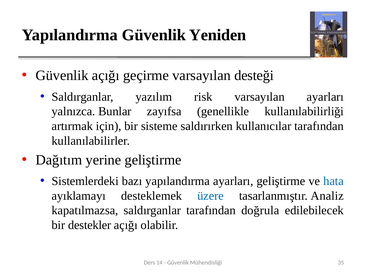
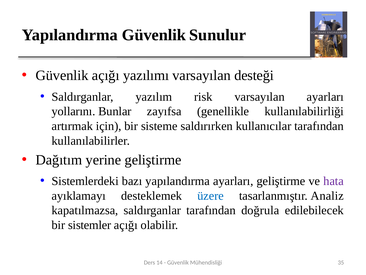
Yeniden: Yeniden -> Sunulur
geçirme: geçirme -> yazılımı
yalnızca: yalnızca -> yollarını
hata colour: blue -> purple
destekler: destekler -> sistemler
